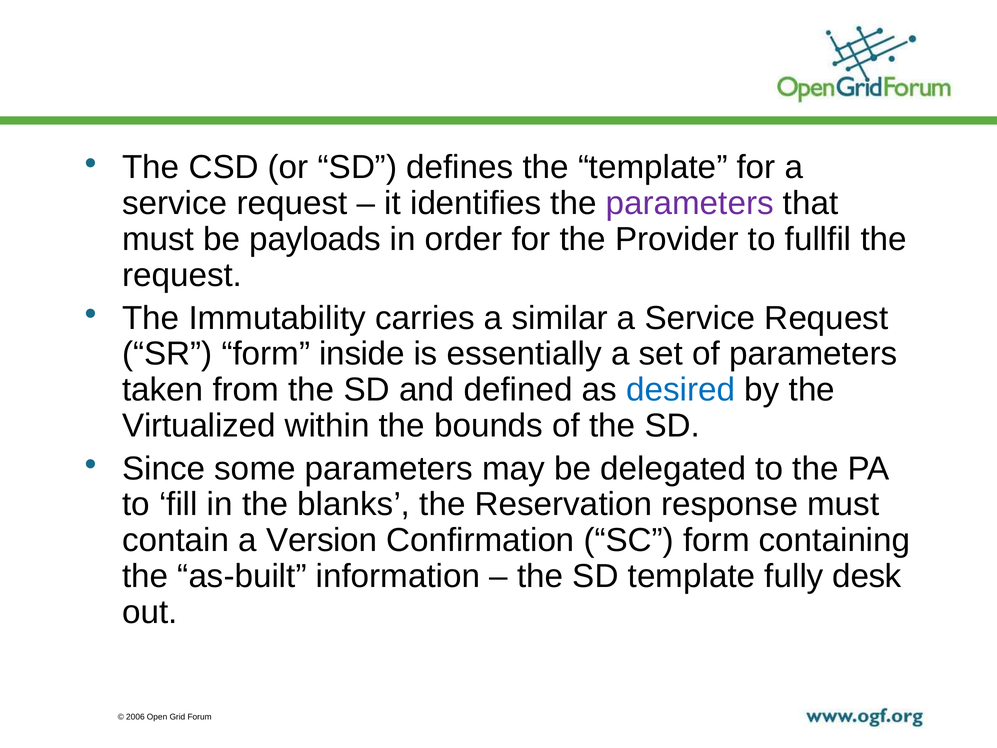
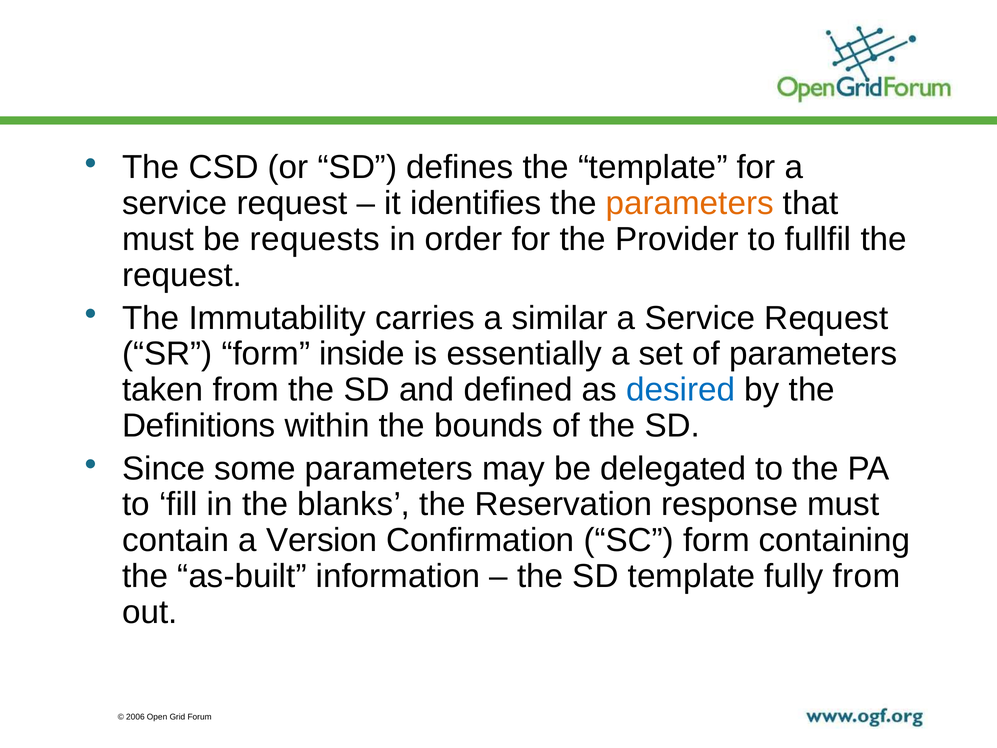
parameters at (690, 203) colour: purple -> orange
payloads: payloads -> requests
Virtualized: Virtualized -> Definitions
fully desk: desk -> from
